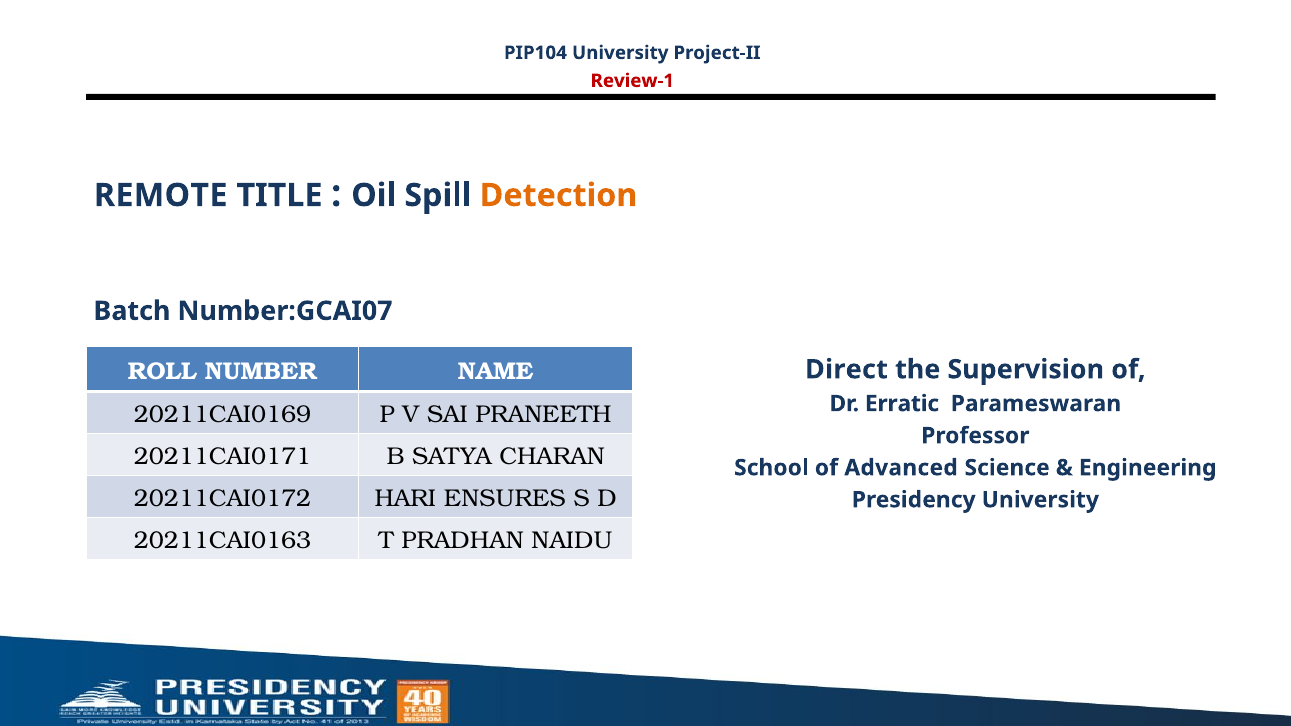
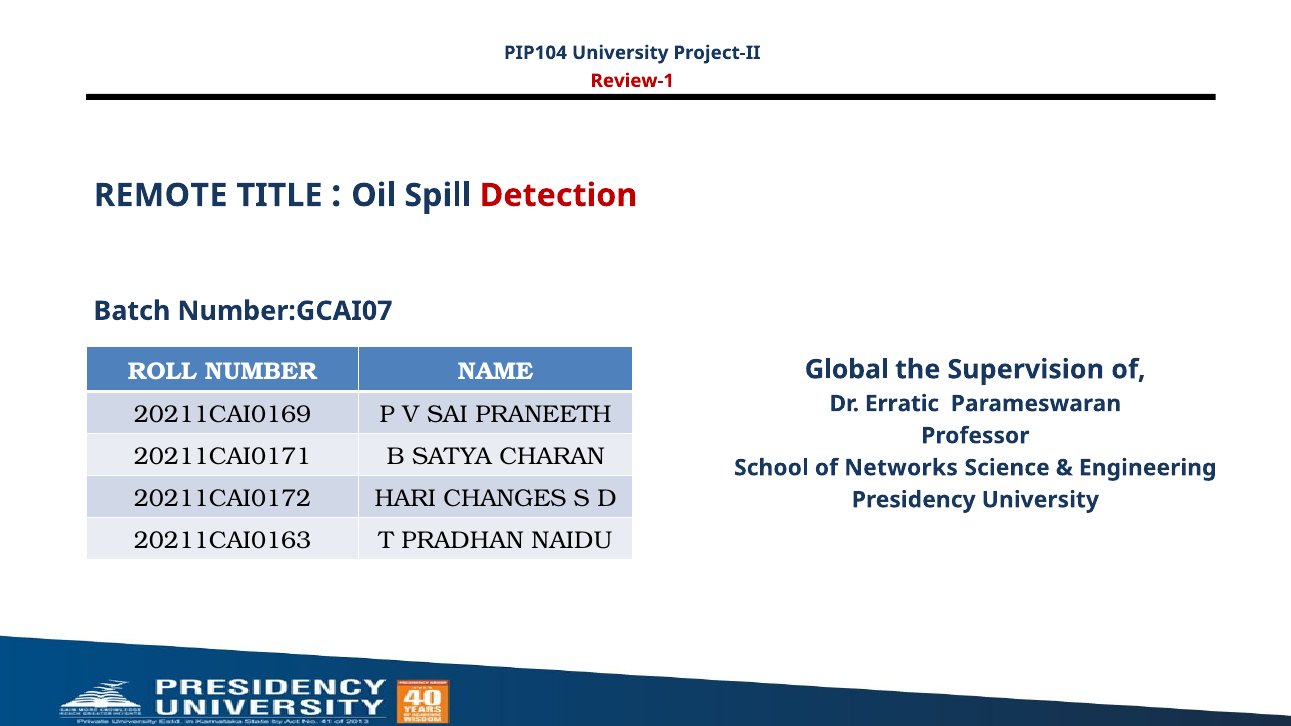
Detection colour: orange -> red
Direct: Direct -> Global
Advanced: Advanced -> Networks
ENSURES: ENSURES -> CHANGES
